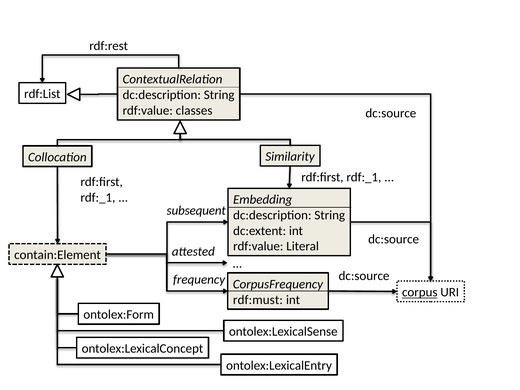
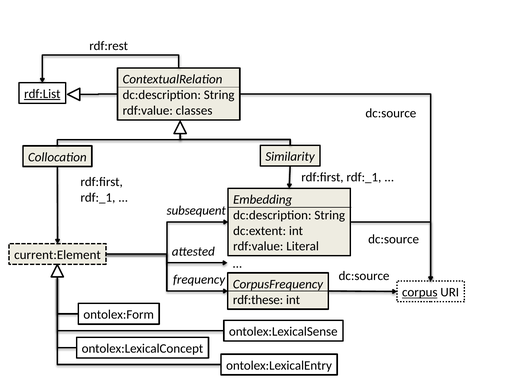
rdf:List underline: none -> present
contain:Element: contain:Element -> current:Element
rdf:must: rdf:must -> rdf:these
